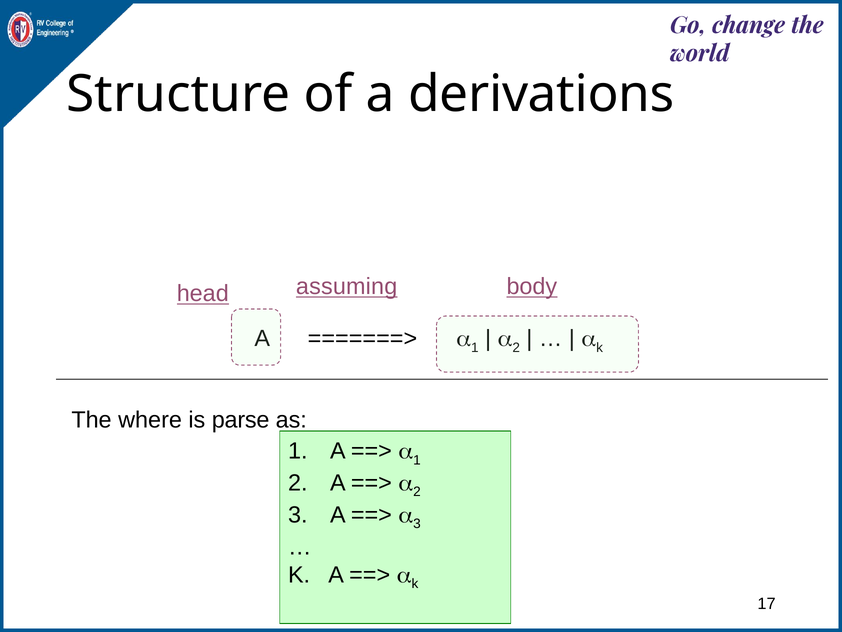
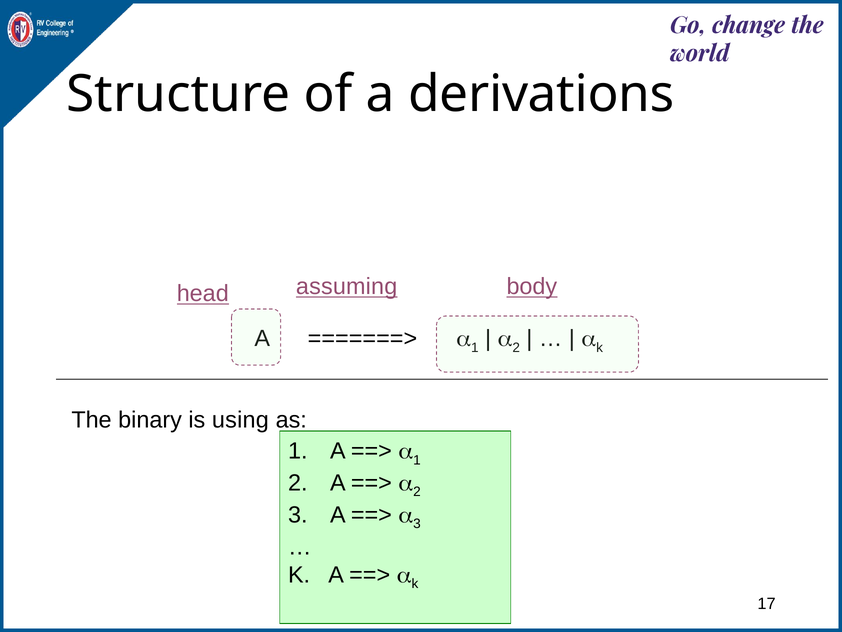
where: where -> binary
parse: parse -> using
